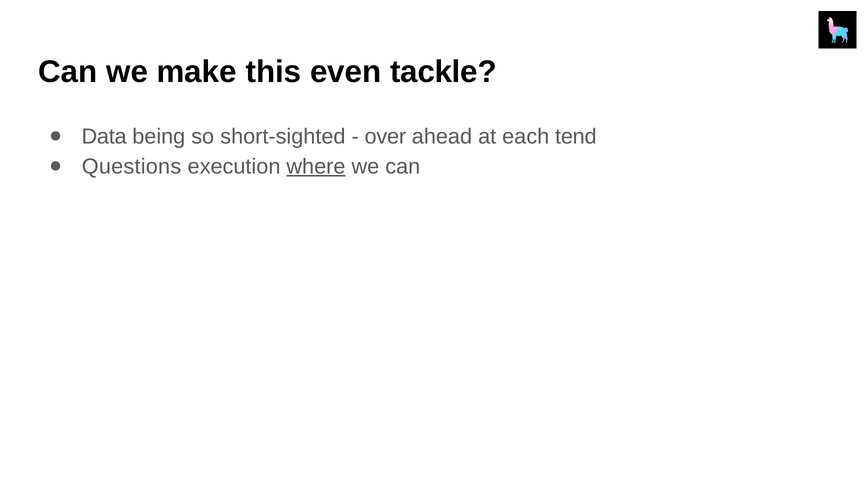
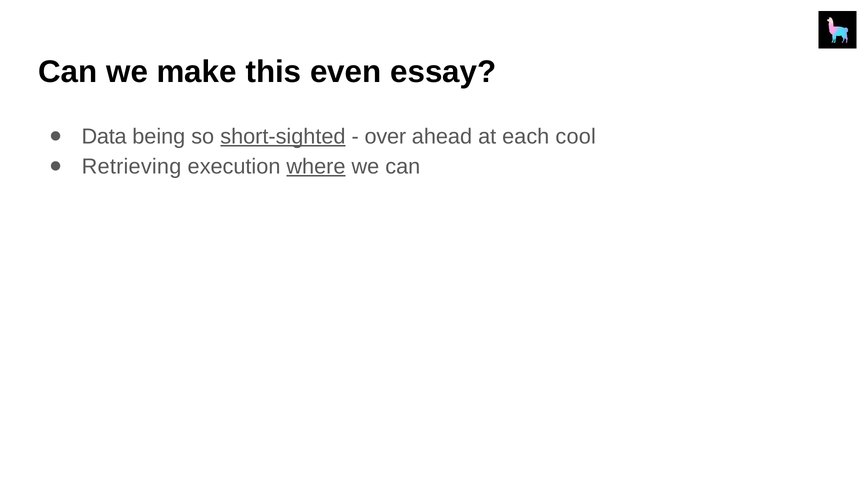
tackle: tackle -> essay
short-sighted underline: none -> present
tend: tend -> cool
Questions: Questions -> Retrieving
